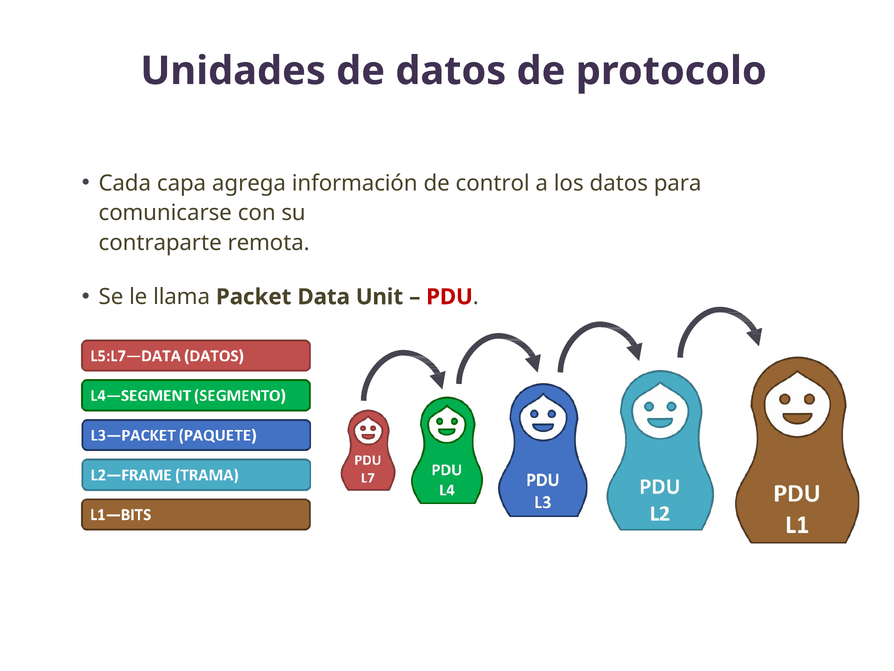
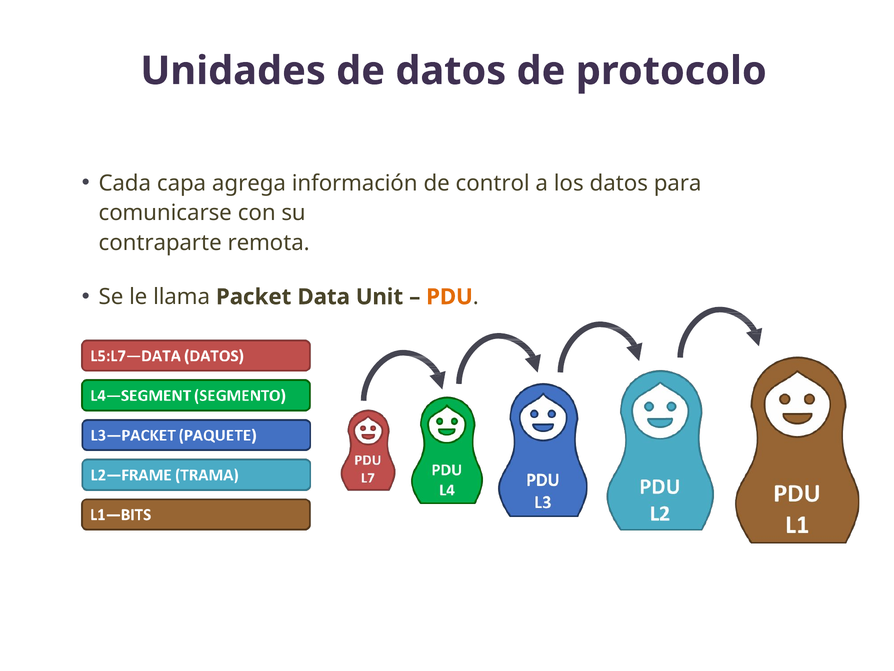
PDU colour: red -> orange
